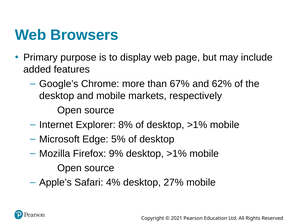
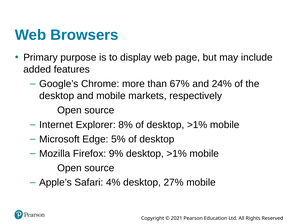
62%: 62% -> 24%
